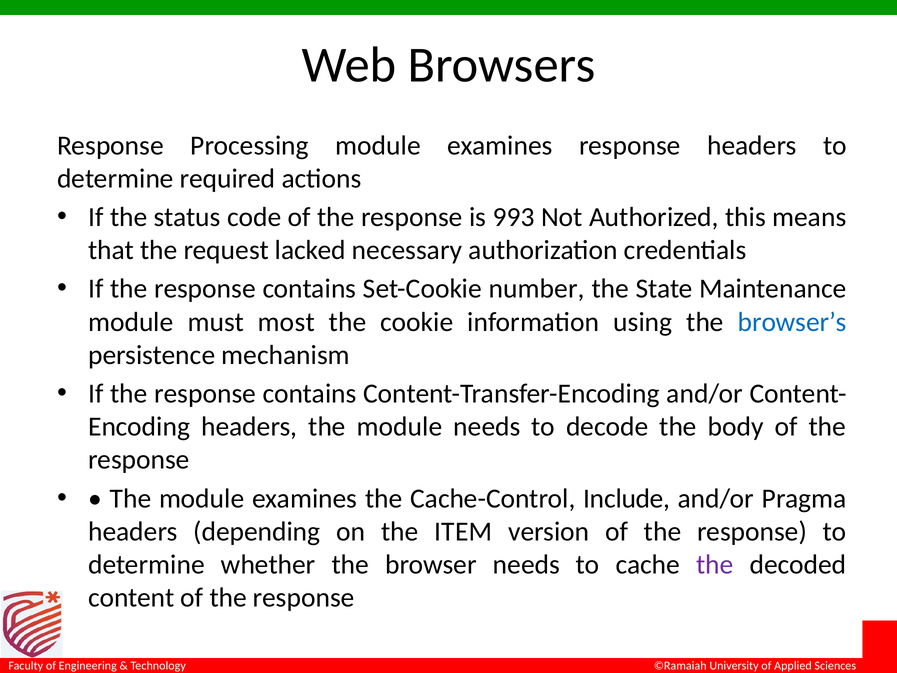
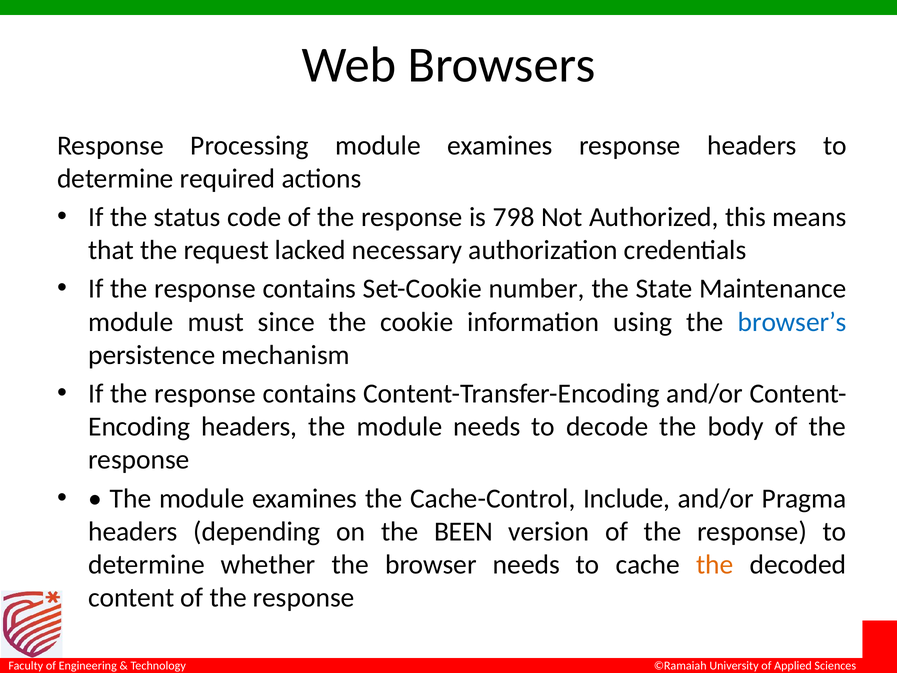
993: 993 -> 798
most: most -> since
ITEM: ITEM -> BEEN
the at (715, 564) colour: purple -> orange
